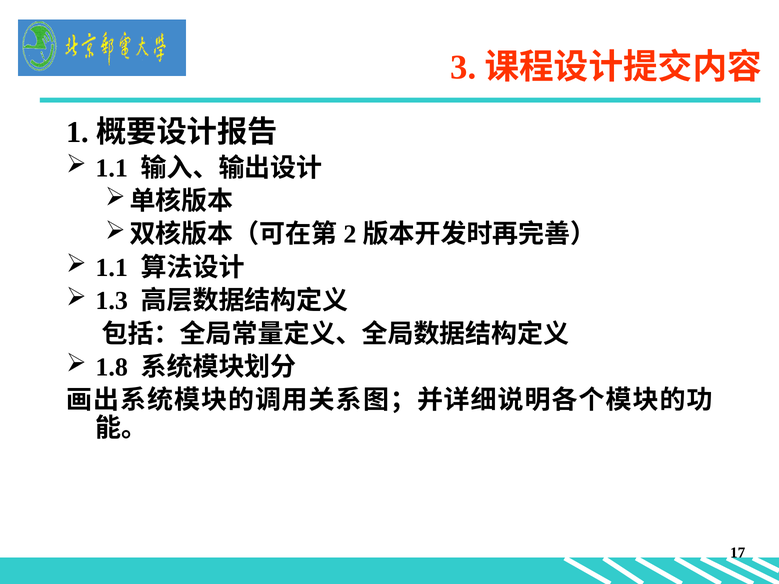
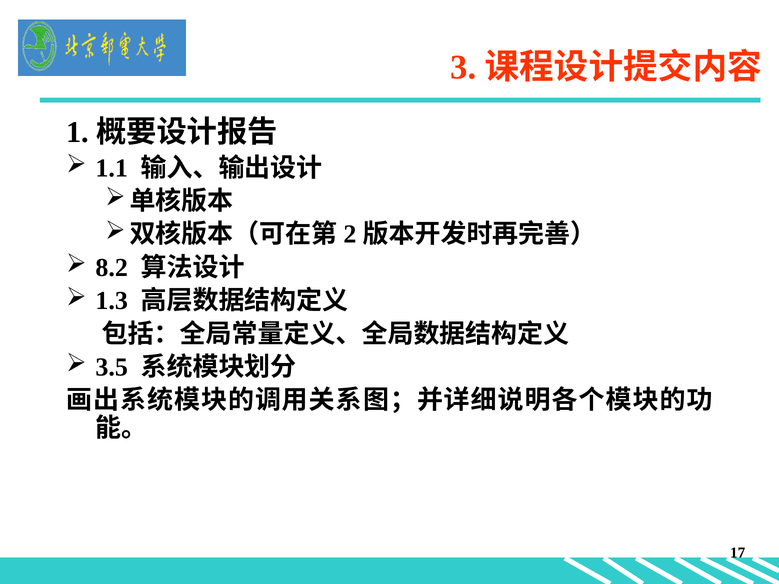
1.1 at (112, 268): 1.1 -> 8.2
1.8: 1.8 -> 3.5
